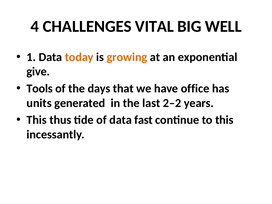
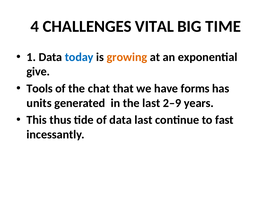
WELL: WELL -> TIME
today colour: orange -> blue
days: days -> chat
office: office -> forms
2–2: 2–2 -> 2–9
data fast: fast -> last
to this: this -> fast
